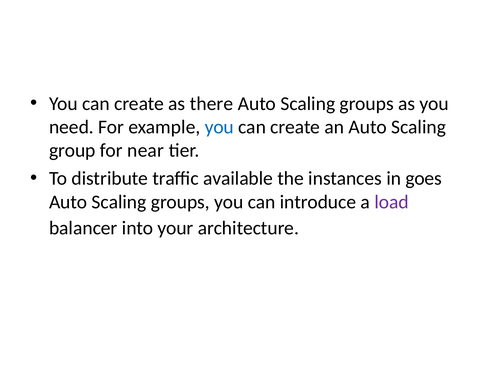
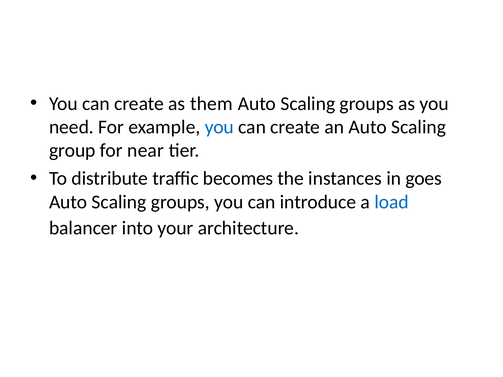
there: there -> them
available: available -> becomes
load colour: purple -> blue
